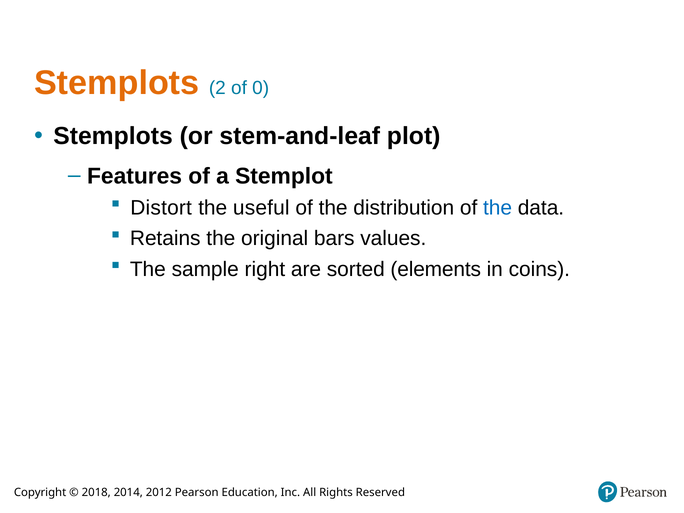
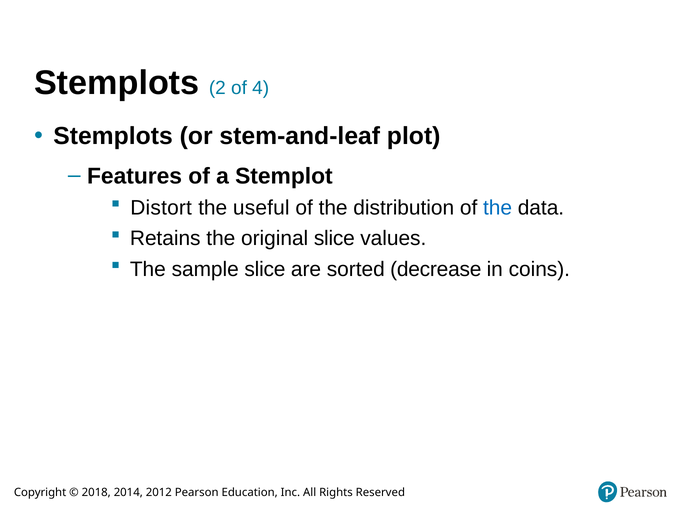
Stemplots at (117, 83) colour: orange -> black
0: 0 -> 4
original bars: bars -> slice
sample right: right -> slice
elements: elements -> decrease
